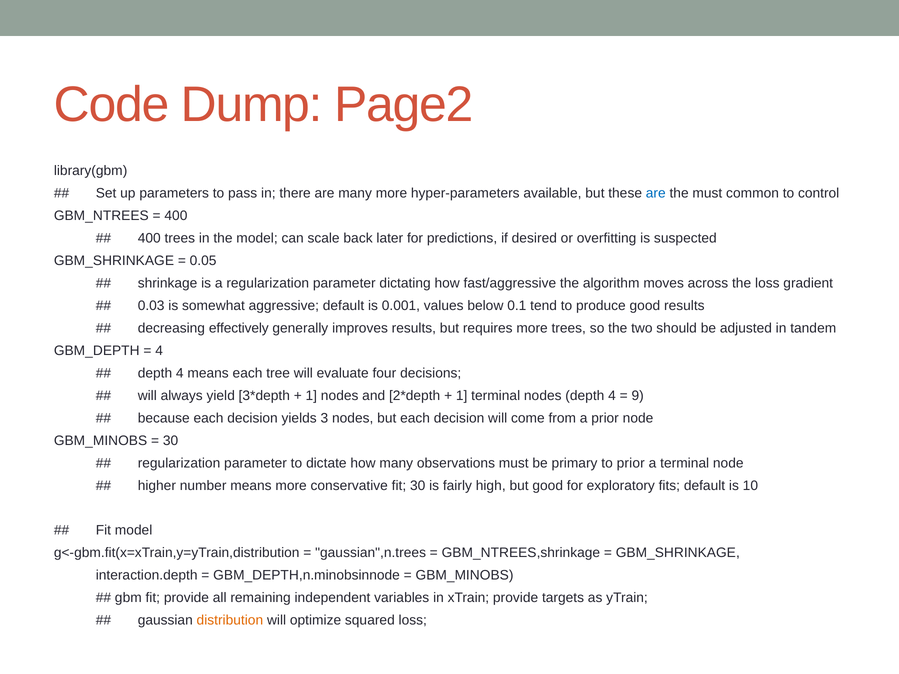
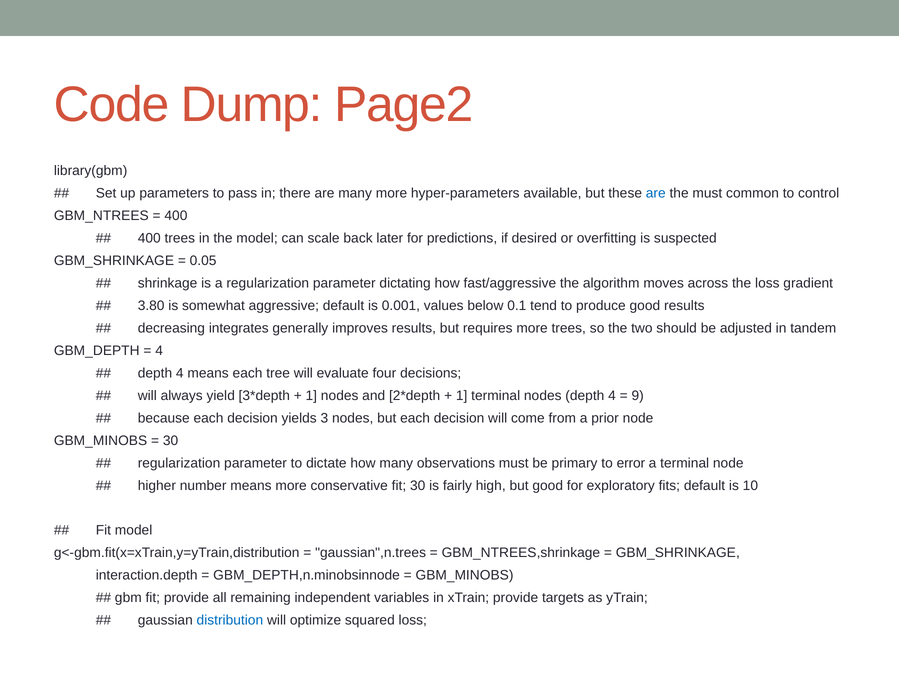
0.03: 0.03 -> 3.80
effectively: effectively -> integrates
to prior: prior -> error
distribution colour: orange -> blue
